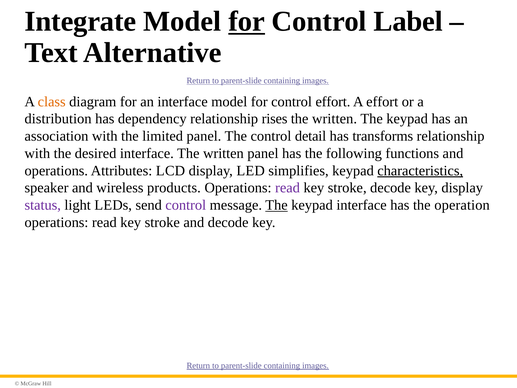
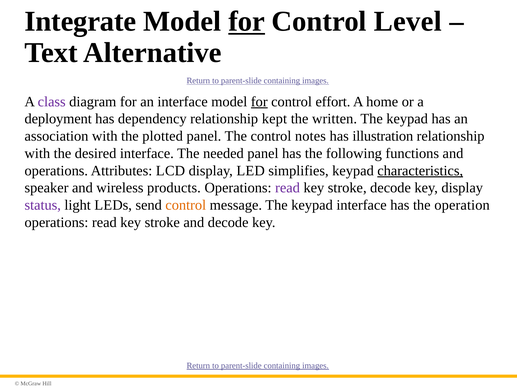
Label: Label -> Level
class colour: orange -> purple
for at (259, 102) underline: none -> present
A effort: effort -> home
distribution: distribution -> deployment
rises: rises -> kept
limited: limited -> plotted
detail: detail -> notes
transforms: transforms -> illustration
interface The written: written -> needed
control at (186, 205) colour: purple -> orange
The at (277, 205) underline: present -> none
